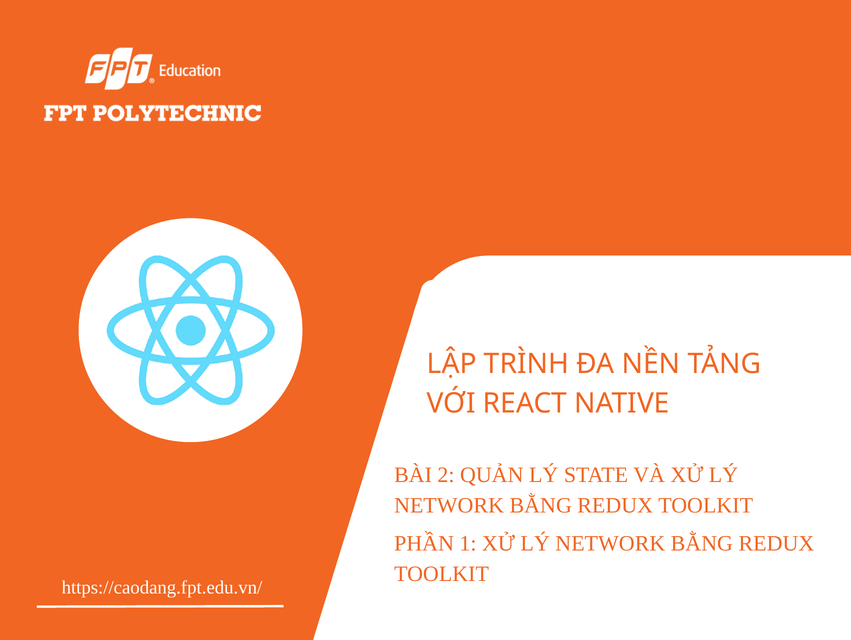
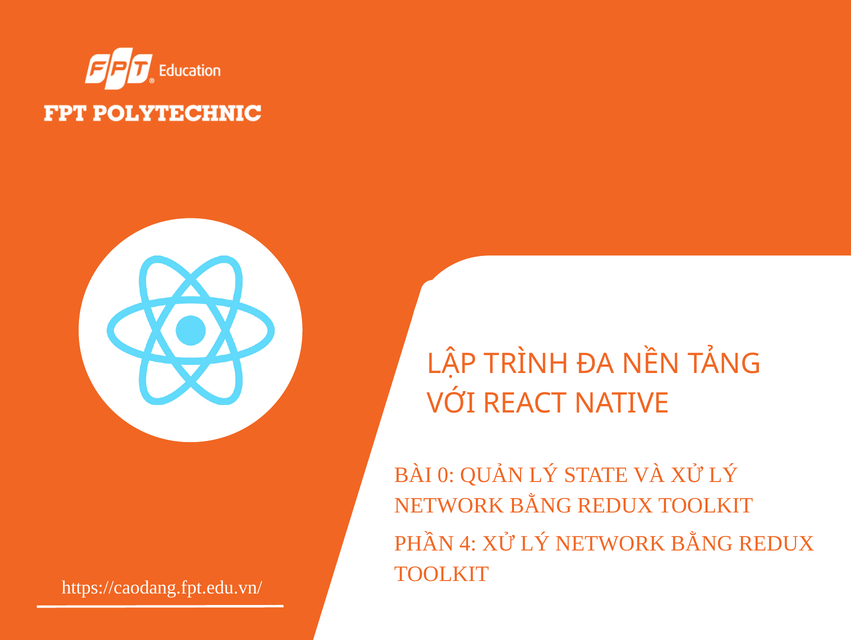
2: 2 -> 0
1: 1 -> 4
